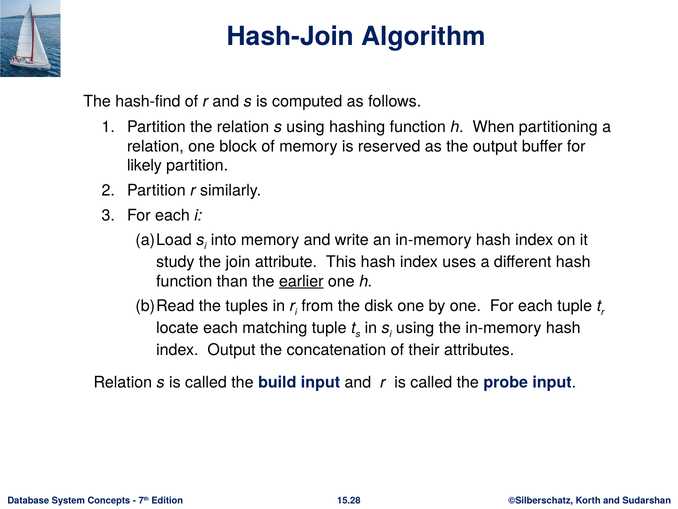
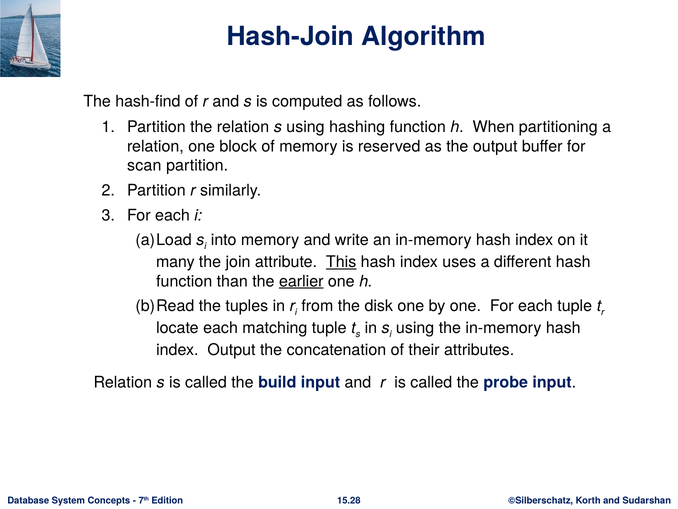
likely: likely -> scan
study: study -> many
This underline: none -> present
